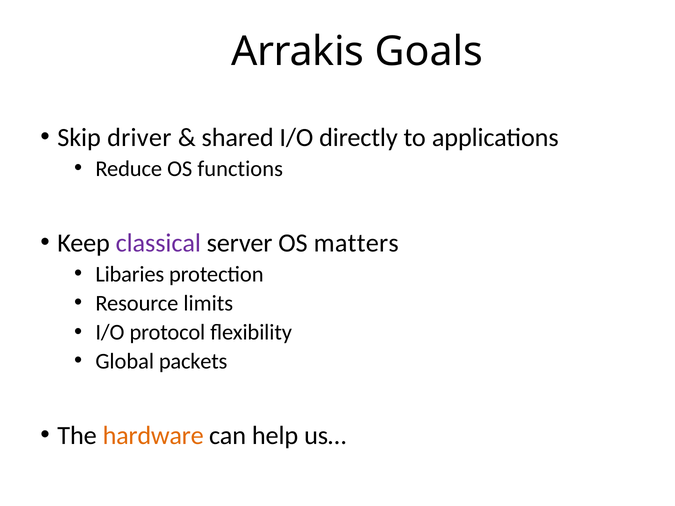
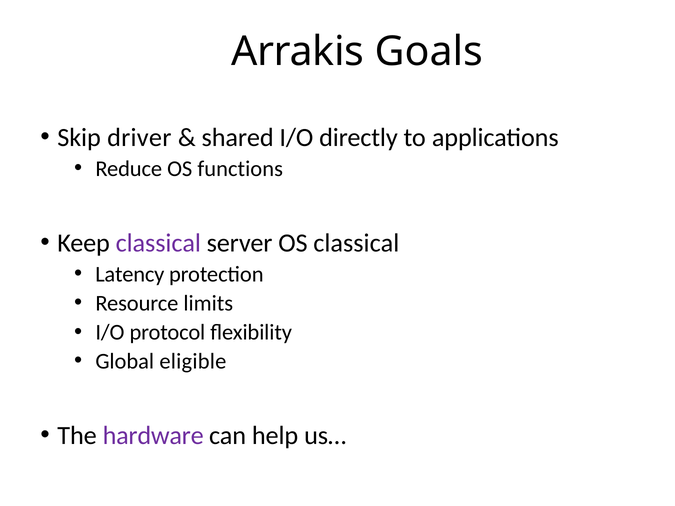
OS matters: matters -> classical
Libaries: Libaries -> Latency
packets: packets -> eligible
hardware colour: orange -> purple
